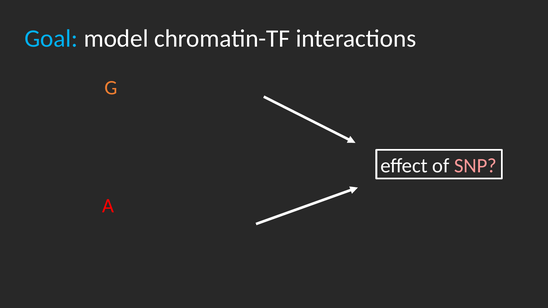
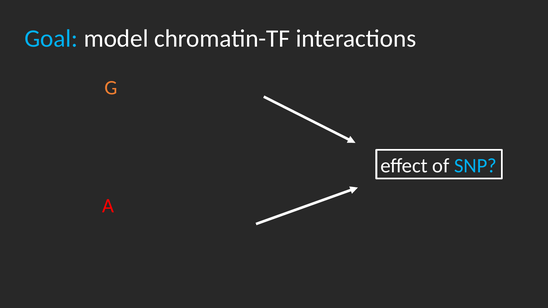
SNP colour: pink -> light blue
